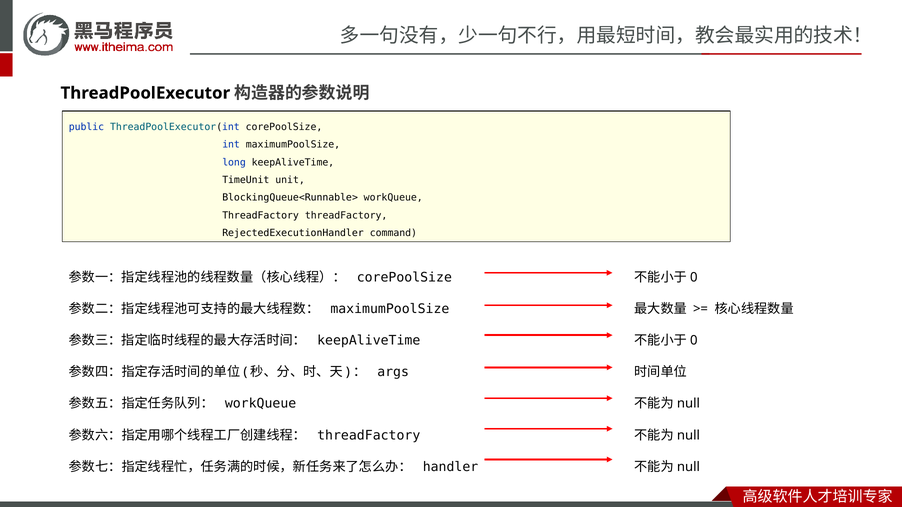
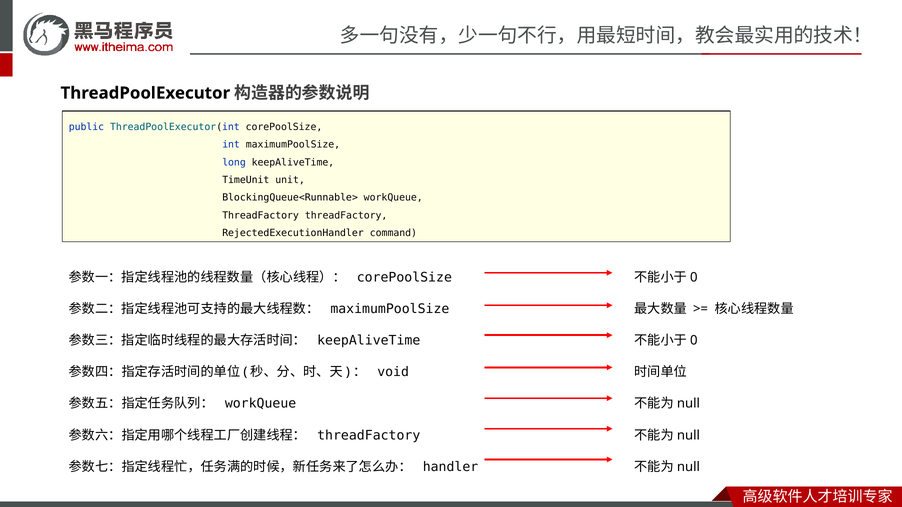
args: args -> void
